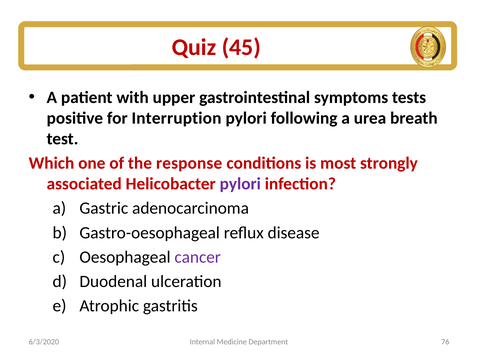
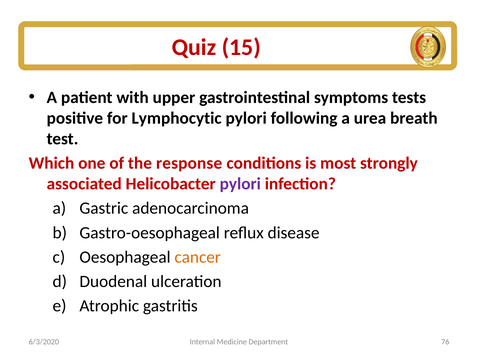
45: 45 -> 15
Interruption: Interruption -> Lymphocytic
cancer colour: purple -> orange
